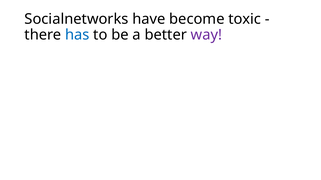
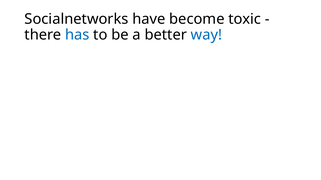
way colour: purple -> blue
